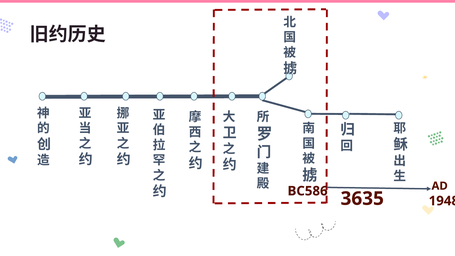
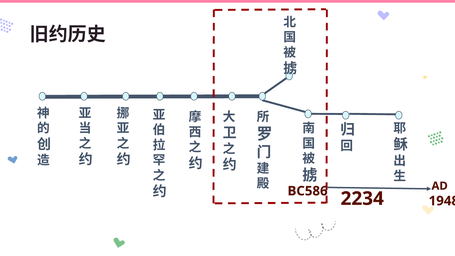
3635: 3635 -> 2234
